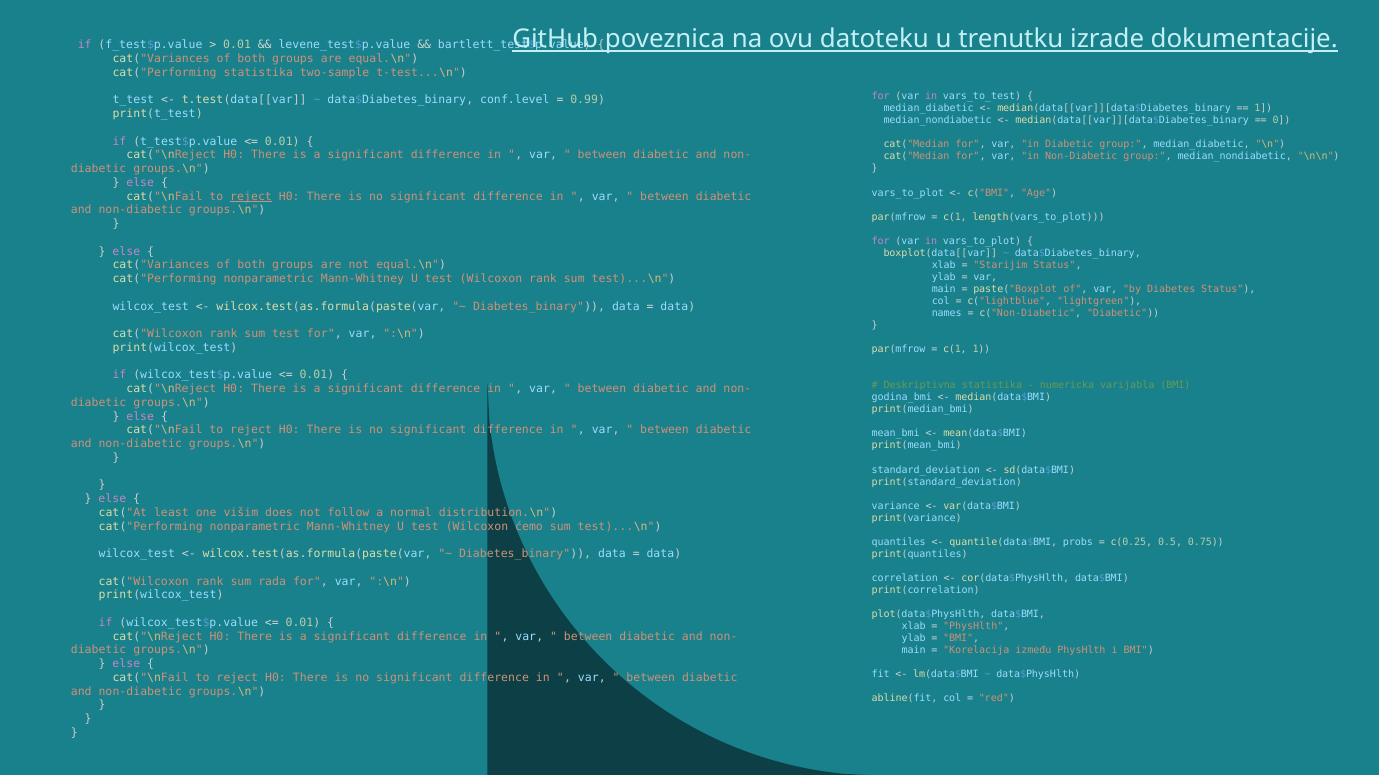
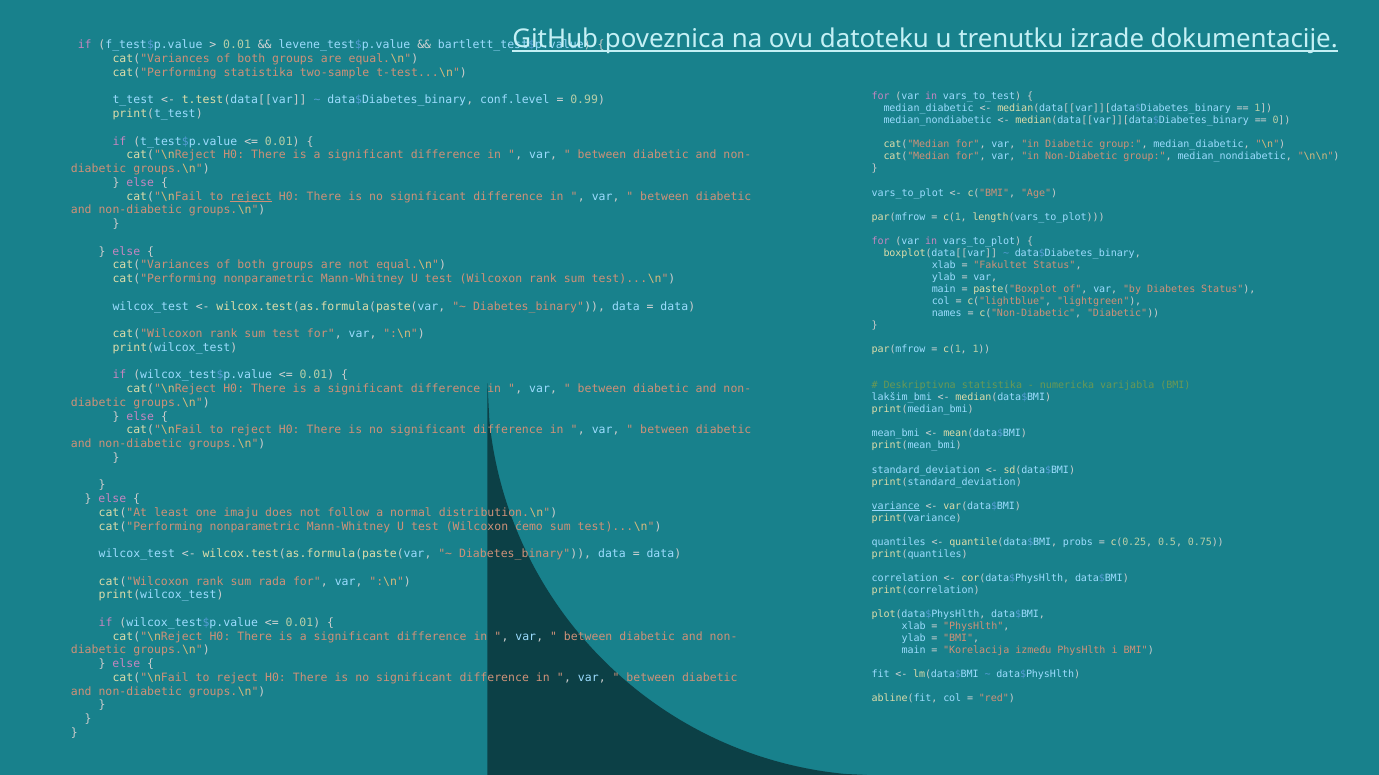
Starijim: Starijim -> Fakultet
godina_bmi: godina_bmi -> lakšim_bmi
variance underline: none -> present
višim: višim -> imaju
